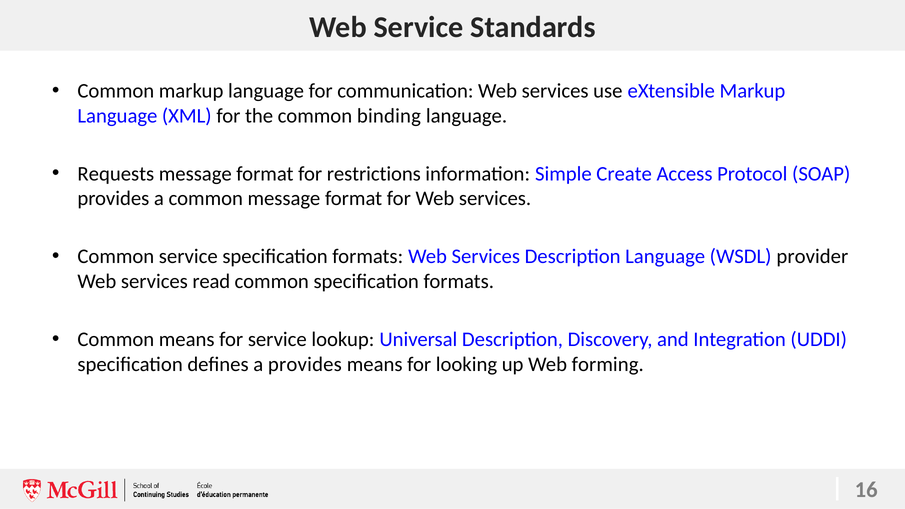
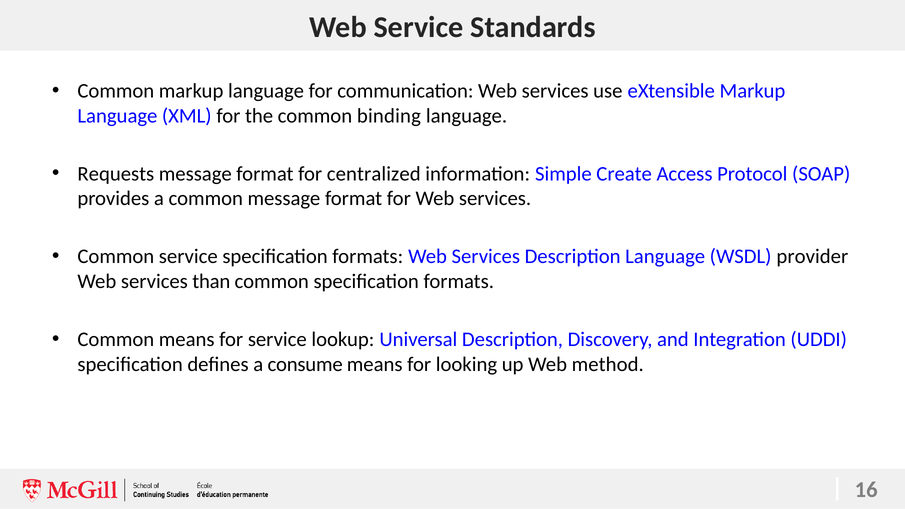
restrictions: restrictions -> centralized
read: read -> than
a provides: provides -> consume
forming: forming -> method
